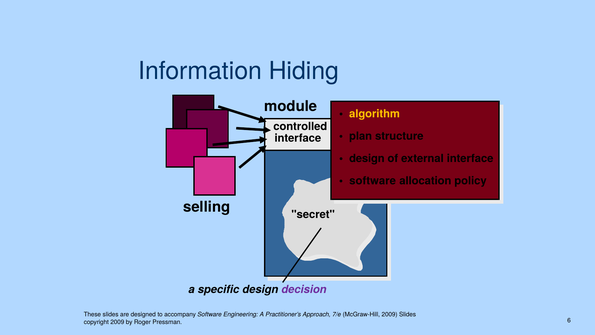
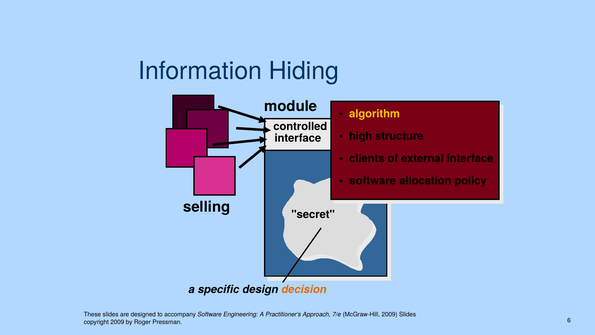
plan: plan -> high
design at (367, 158): design -> clients
decision colour: purple -> orange
